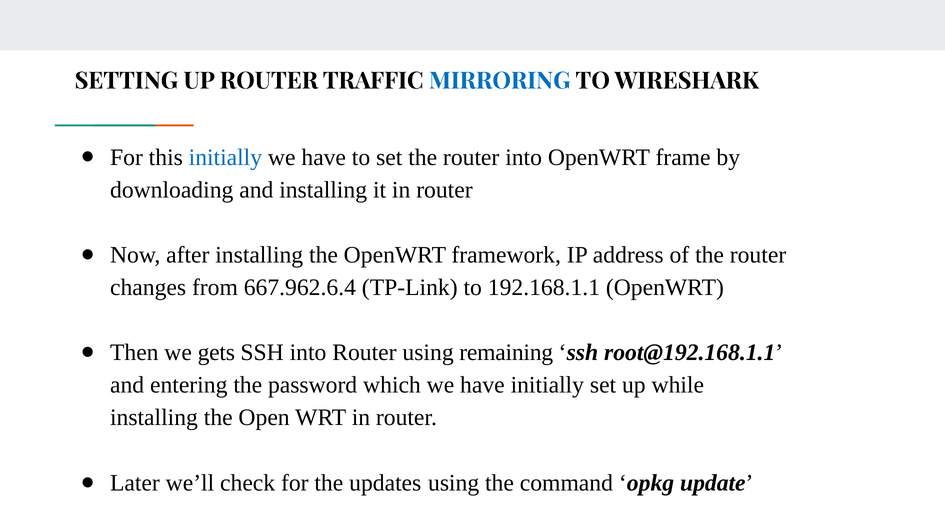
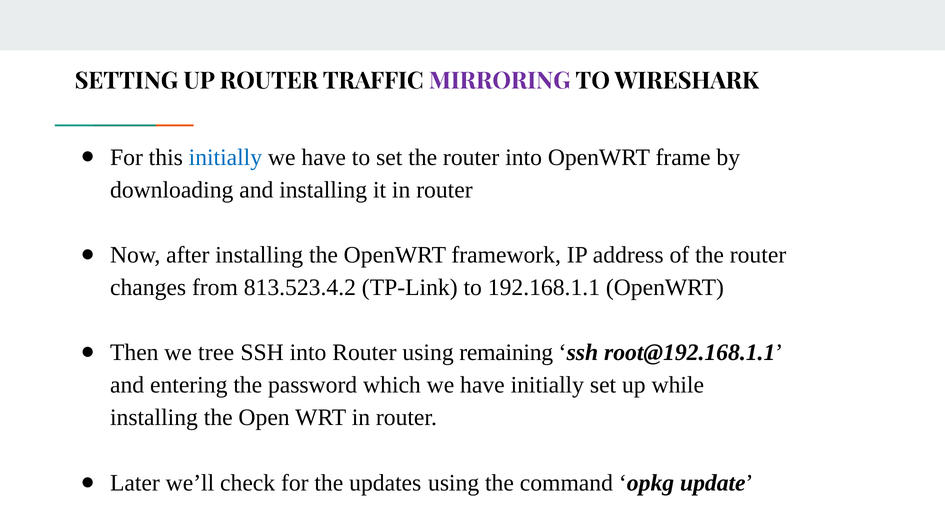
MIRRORING colour: blue -> purple
667.962.6.4: 667.962.6.4 -> 813.523.4.2
gets: gets -> tree
